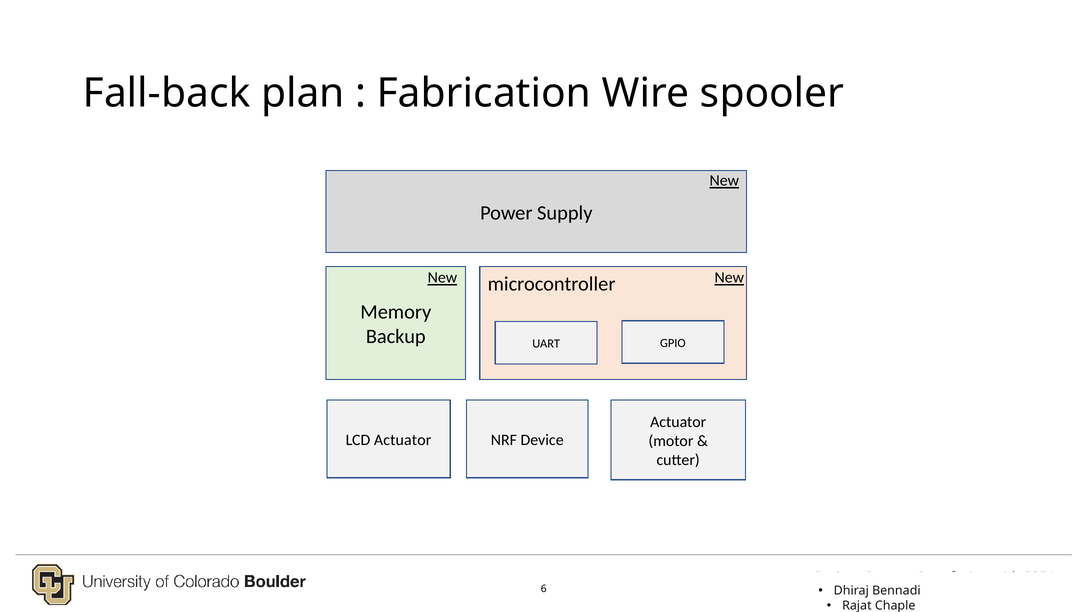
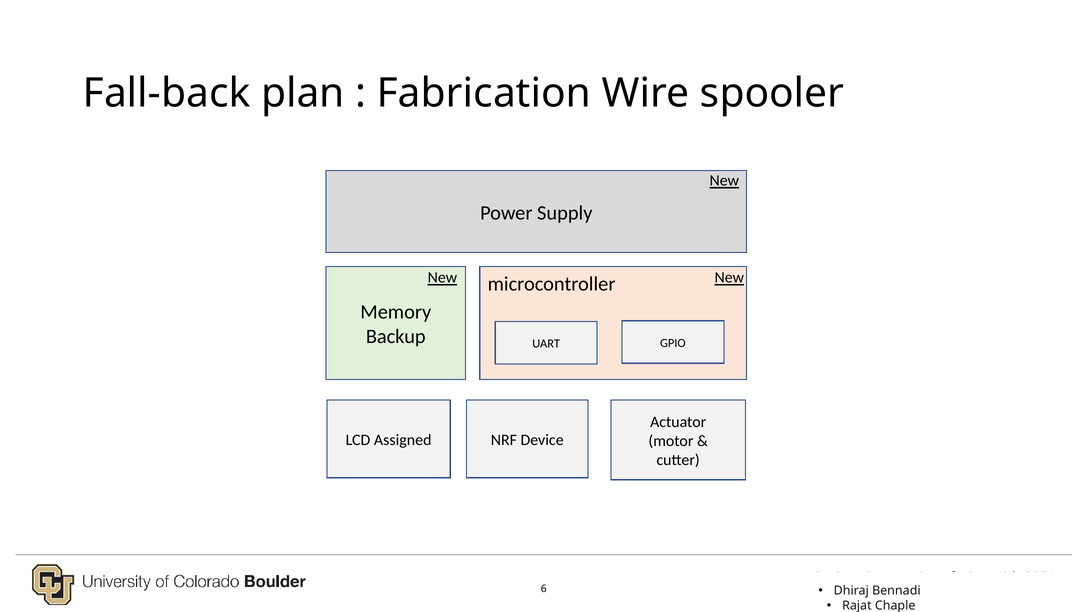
LCD Actuator: Actuator -> Assigned
